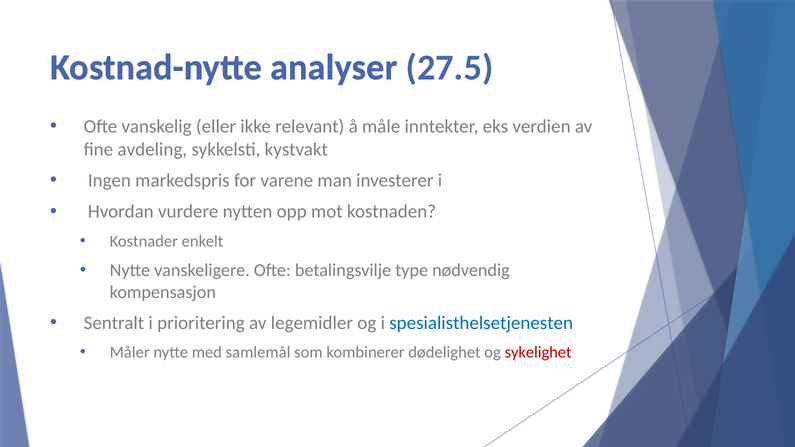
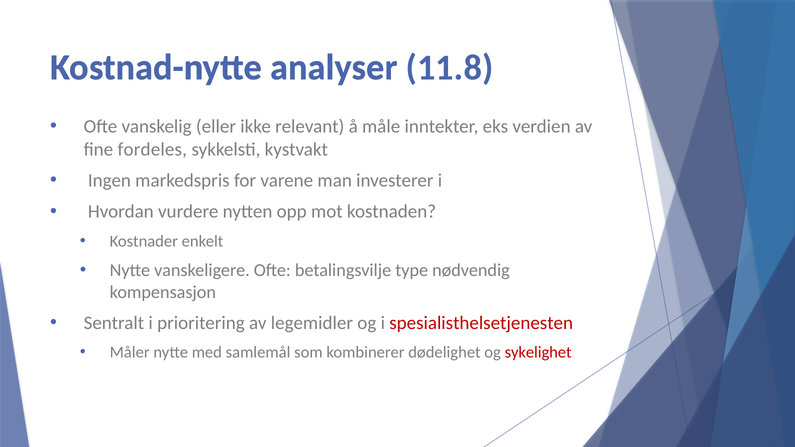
27.5: 27.5 -> 11.8
avdeling: avdeling -> fordeles
spesialisthelsetjenesten colour: blue -> red
